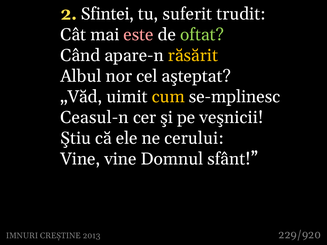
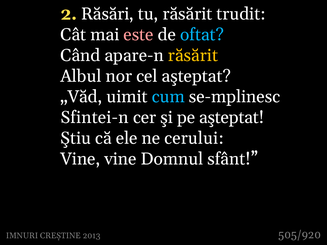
Sfintei: Sfintei -> Răsări
tu suferit: suferit -> răsărit
oftat colour: light green -> light blue
cum colour: yellow -> light blue
Ceasul-n: Ceasul-n -> Sfintei-n
pe veşnicii: veşnicii -> aşteptat
229/920: 229/920 -> 505/920
